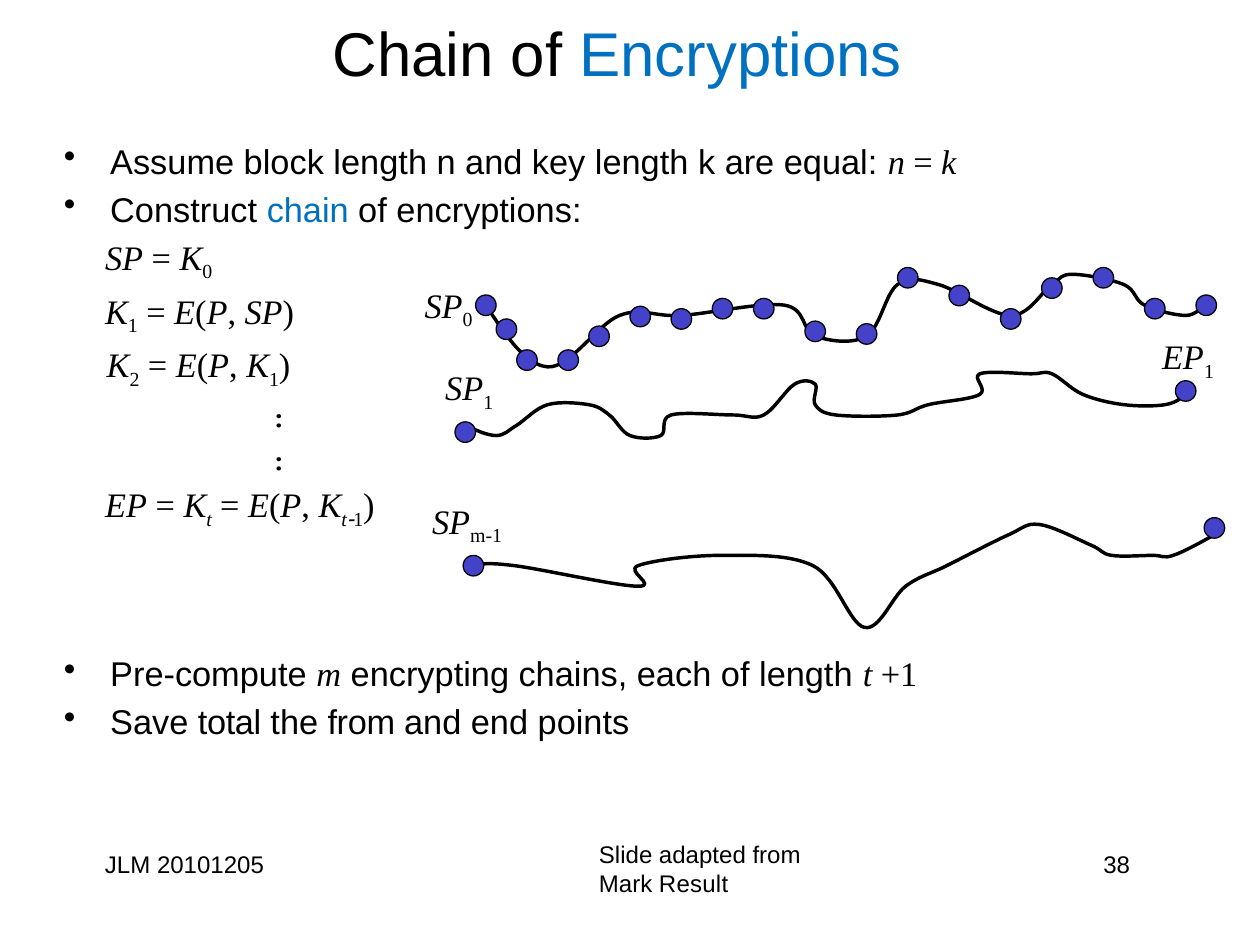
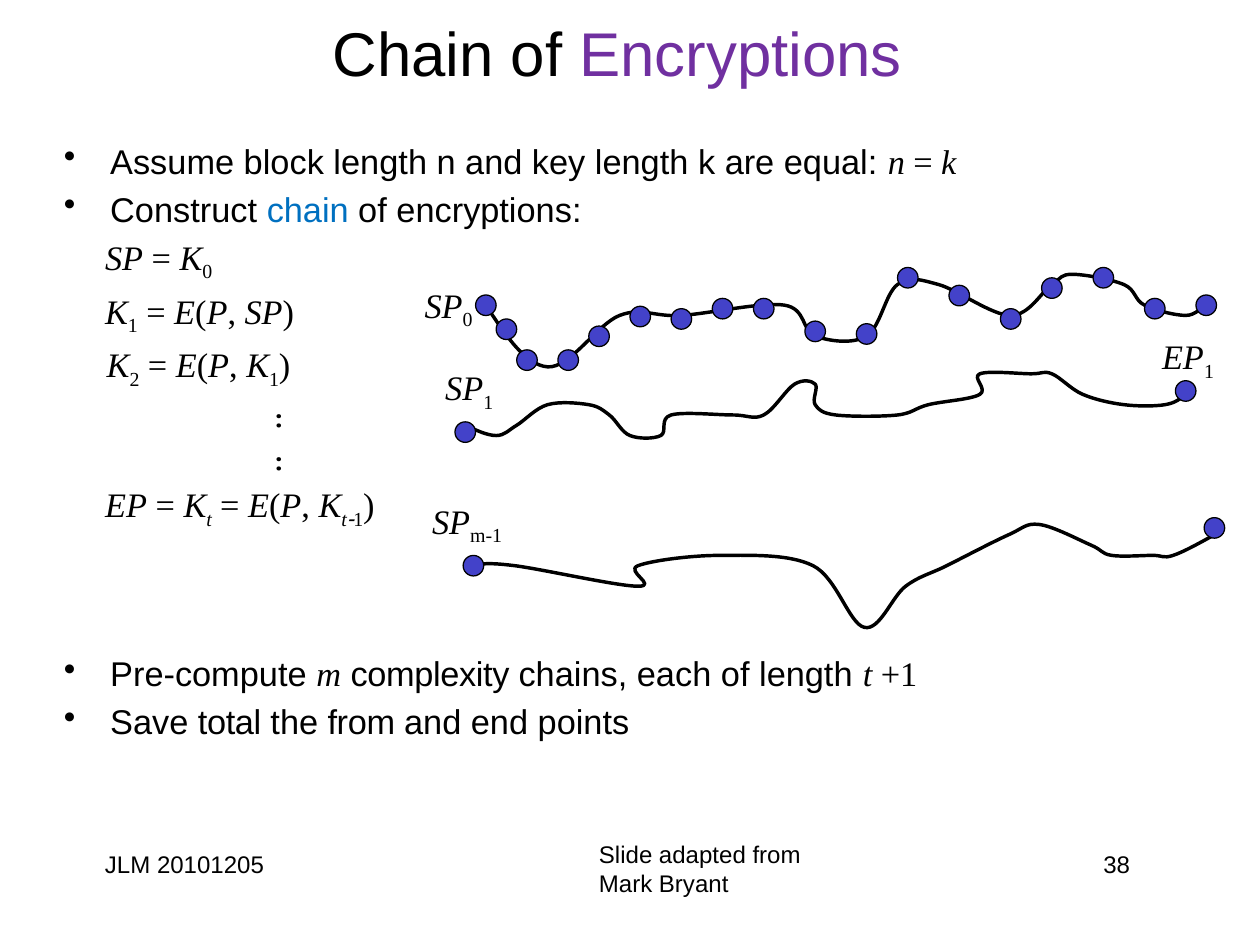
Encryptions at (741, 56) colour: blue -> purple
encrypting: encrypting -> complexity
Result: Result -> Bryant
